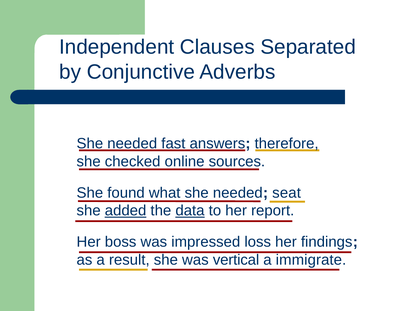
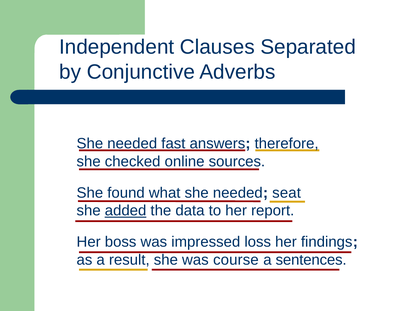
data underline: present -> none
vertical: vertical -> course
immigrate: immigrate -> sentences
